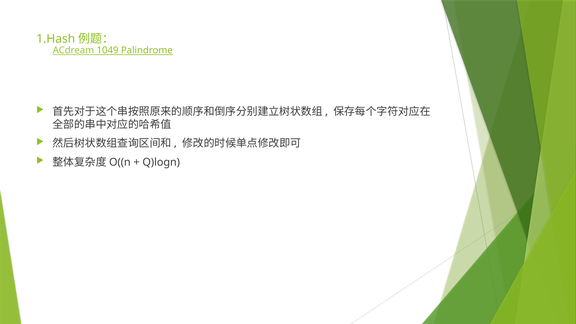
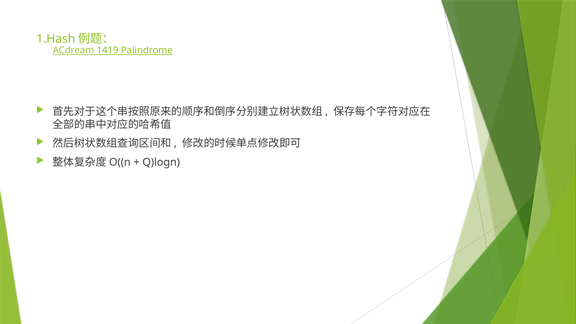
1049: 1049 -> 1419
